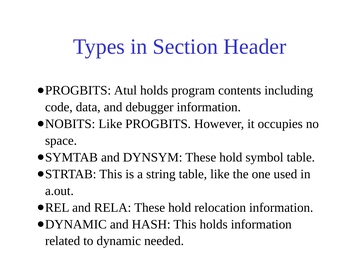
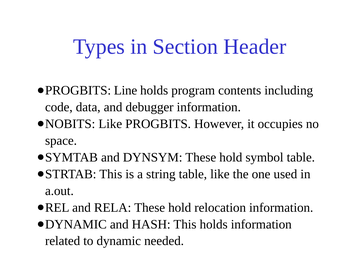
Atul: Atul -> Line
